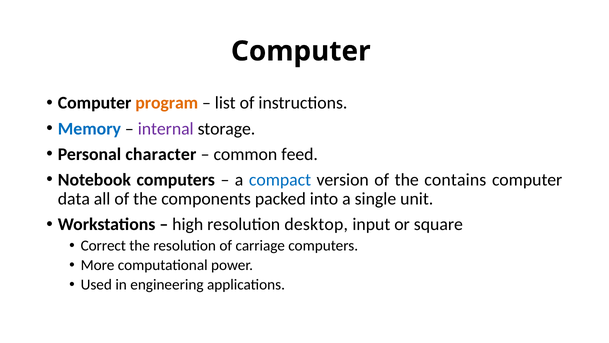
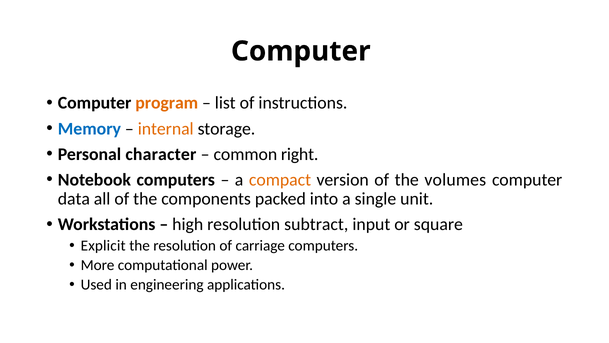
internal colour: purple -> orange
feed: feed -> right
compact colour: blue -> orange
contains: contains -> volumes
desktop: desktop -> subtract
Correct: Correct -> Explicit
